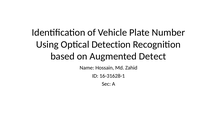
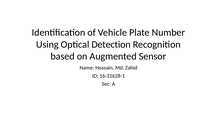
Detect: Detect -> Sensor
